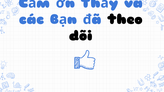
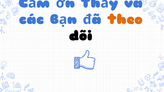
theo colour: black -> orange
